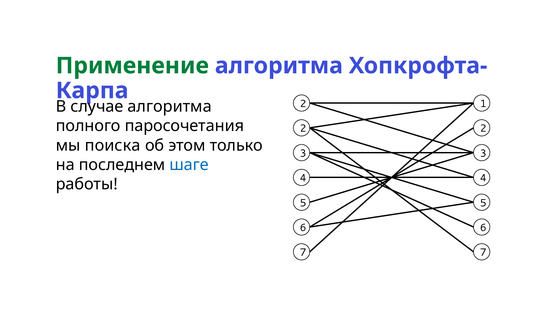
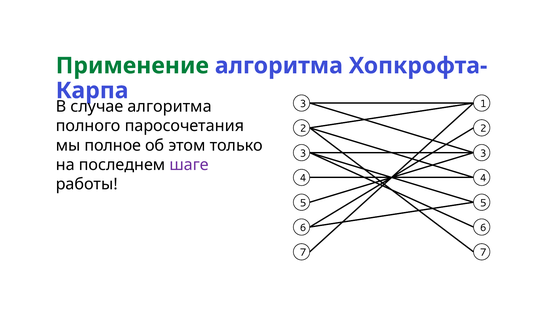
2 at (303, 104): 2 -> 3
поиска: поиска -> полное
шаге colour: blue -> purple
